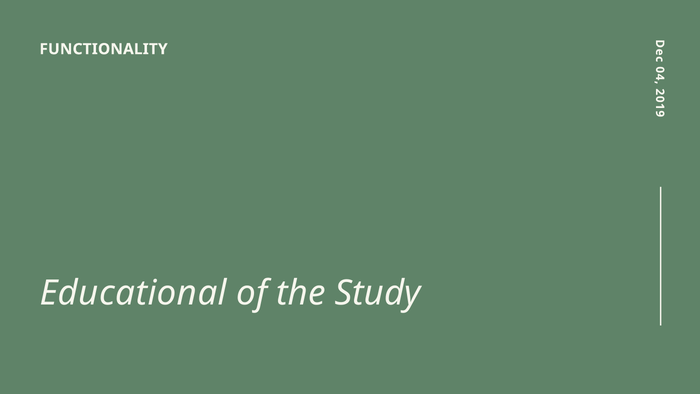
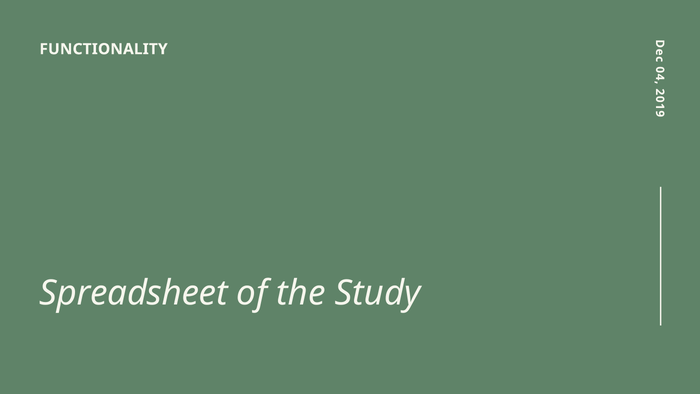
Educational: Educational -> Spreadsheet
